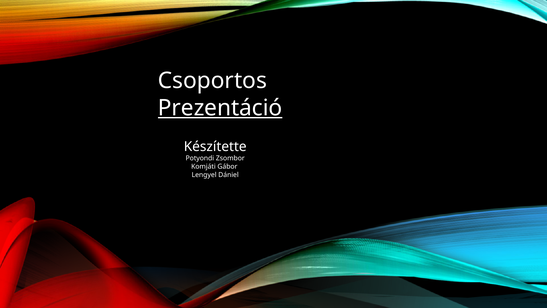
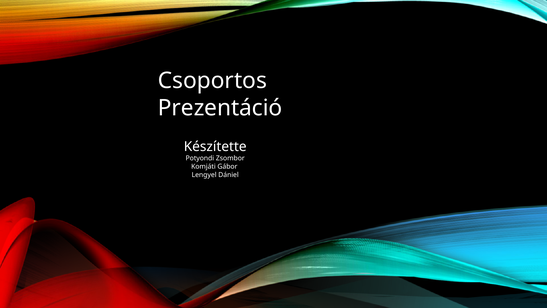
Prezentáció underline: present -> none
